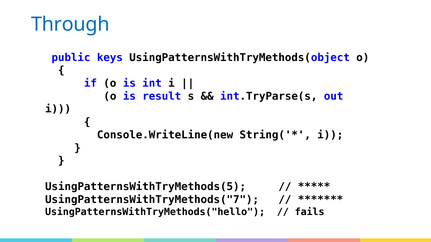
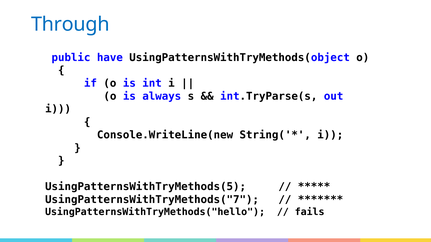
keys: keys -> have
result: result -> always
